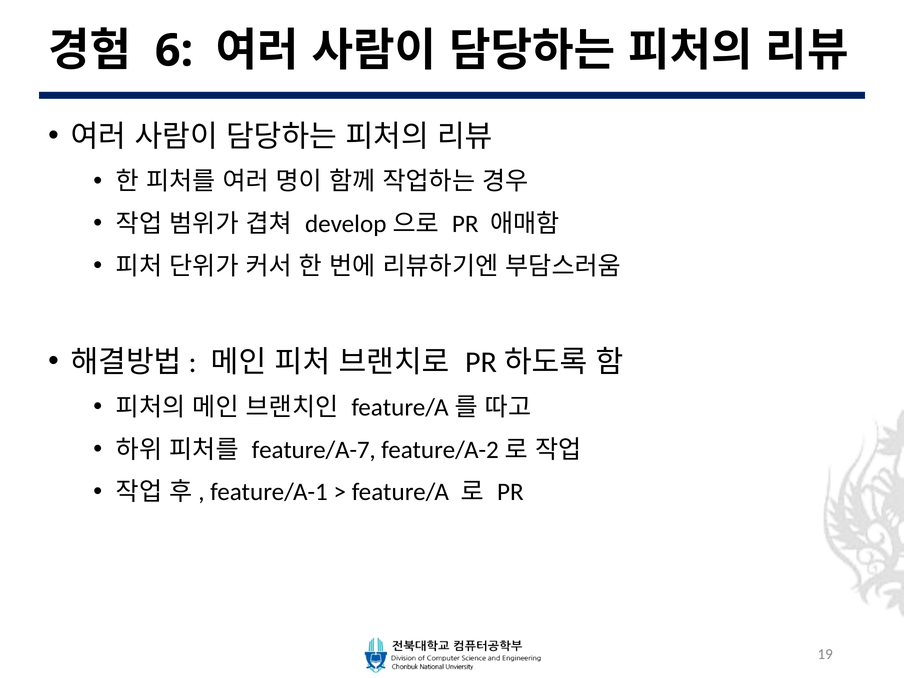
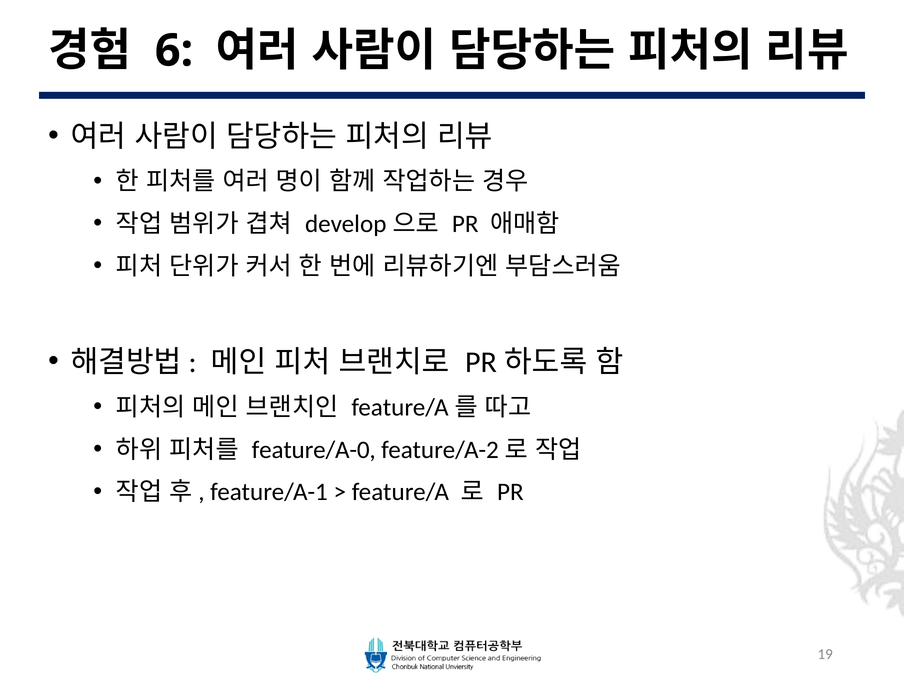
feature/A-7: feature/A-7 -> feature/A-0
